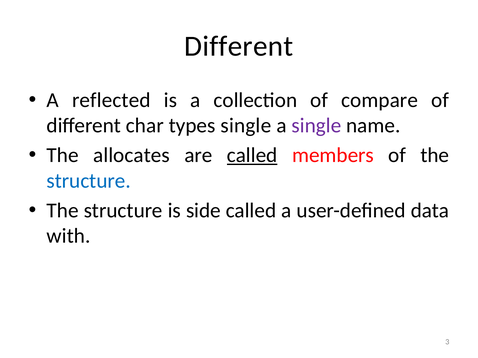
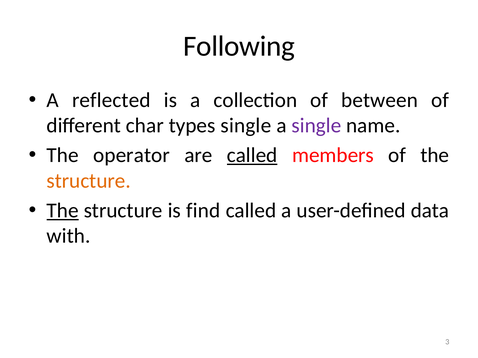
Different at (239, 46): Different -> Following
compare: compare -> between
allocates: allocates -> operator
structure at (89, 181) colour: blue -> orange
The at (63, 211) underline: none -> present
side: side -> find
